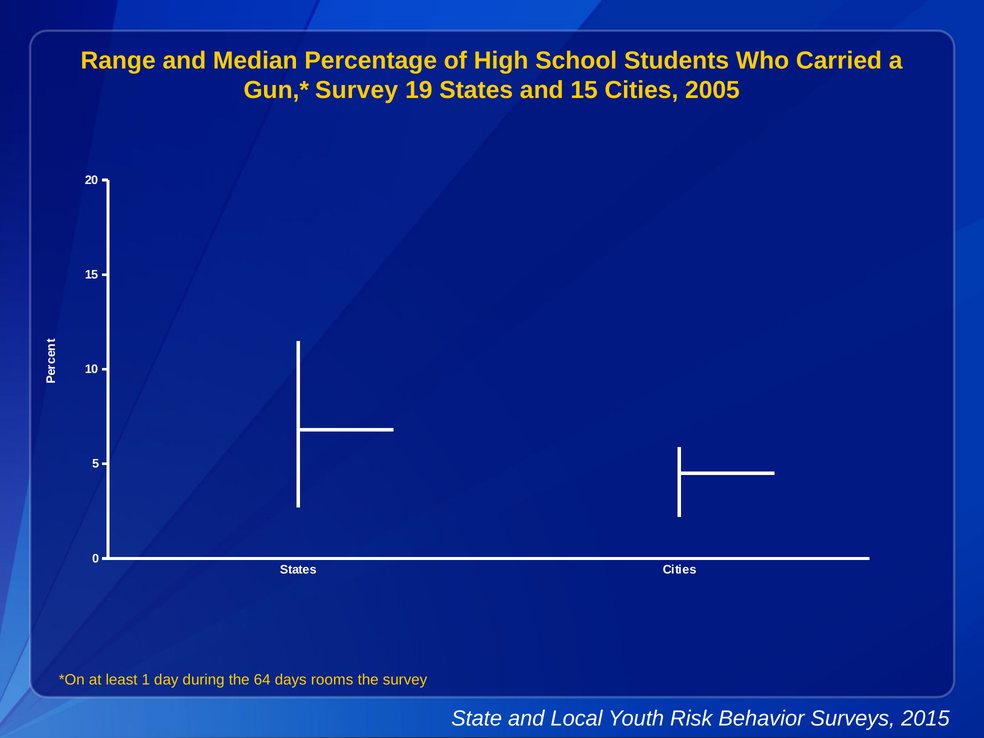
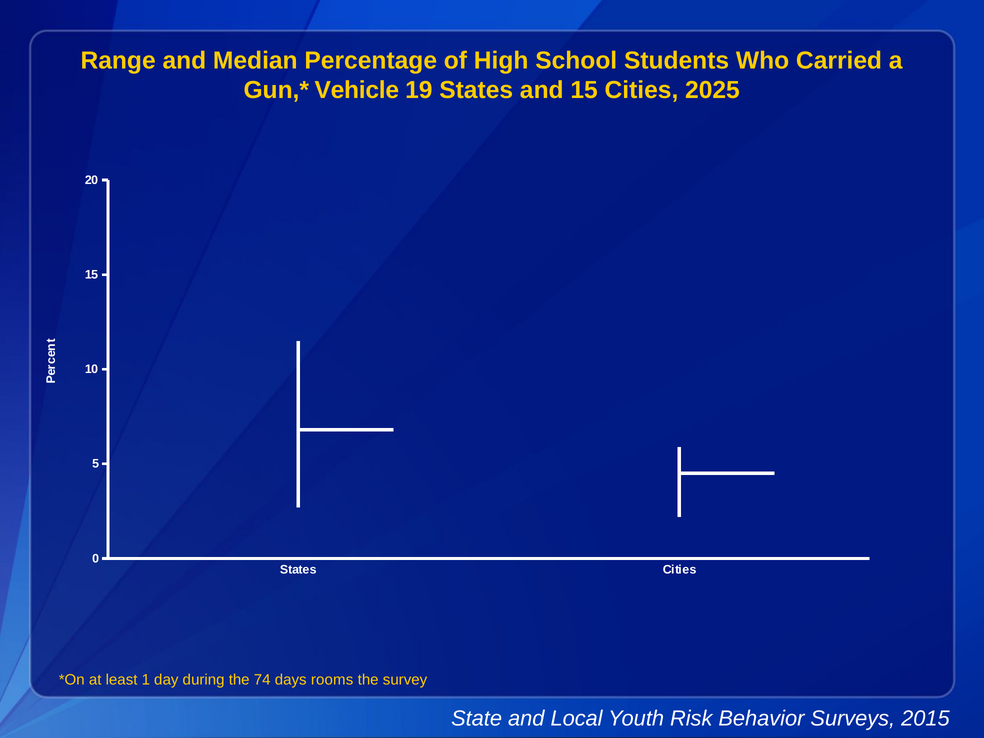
Survey at (357, 90): Survey -> Vehicle
2005: 2005 -> 2025
64: 64 -> 74
